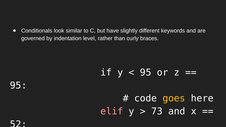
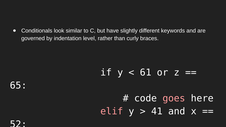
95 at (146, 72): 95 -> 61
95 at (18, 85): 95 -> 65
goes at (174, 98) colour: yellow -> pink
73: 73 -> 41
